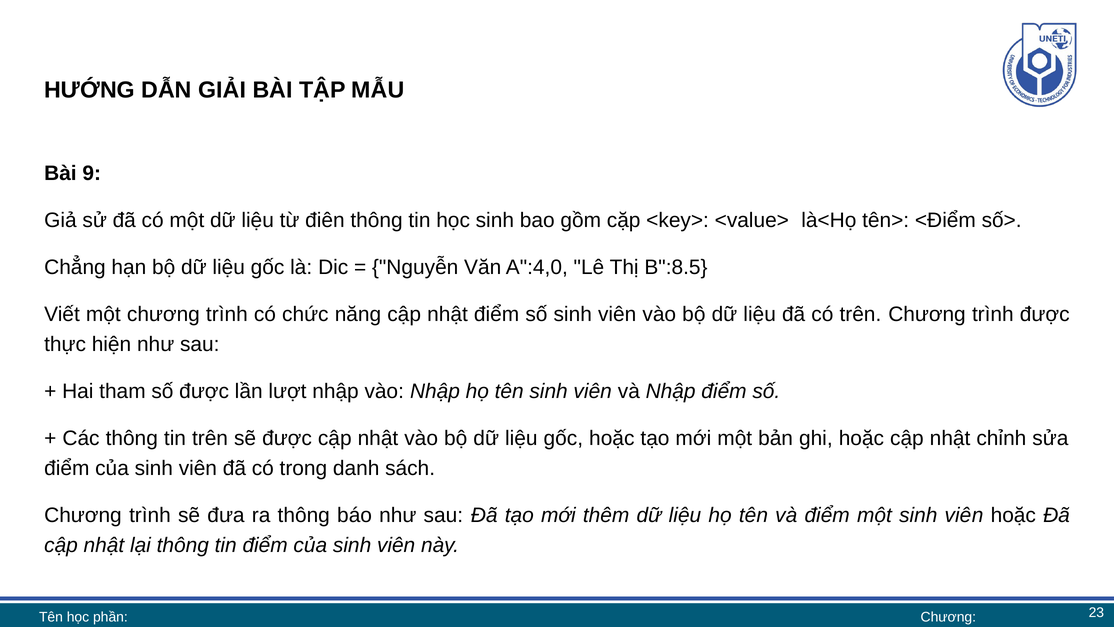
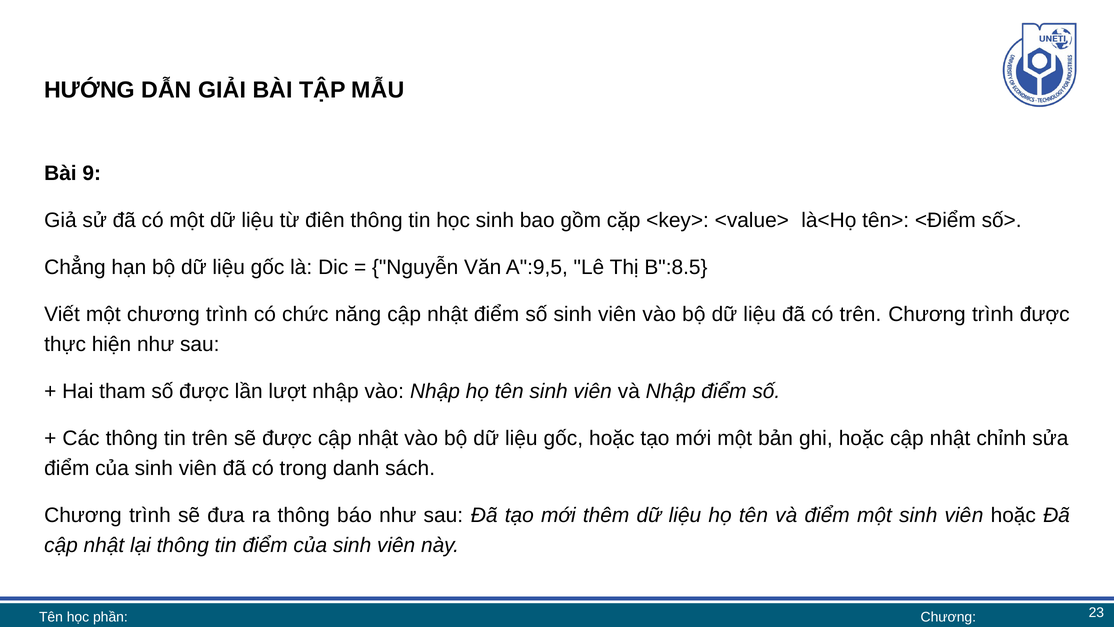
A":4,0: A":4,0 -> A":9,5
